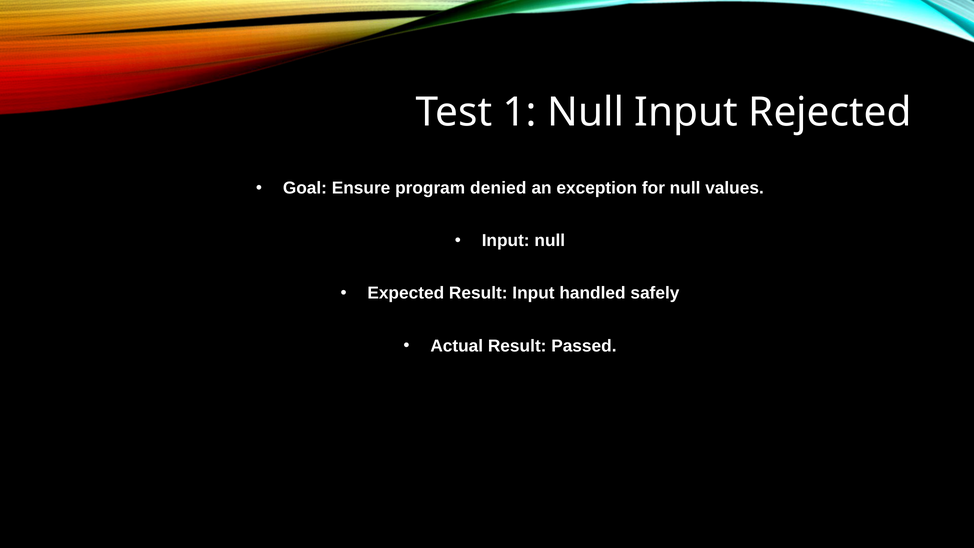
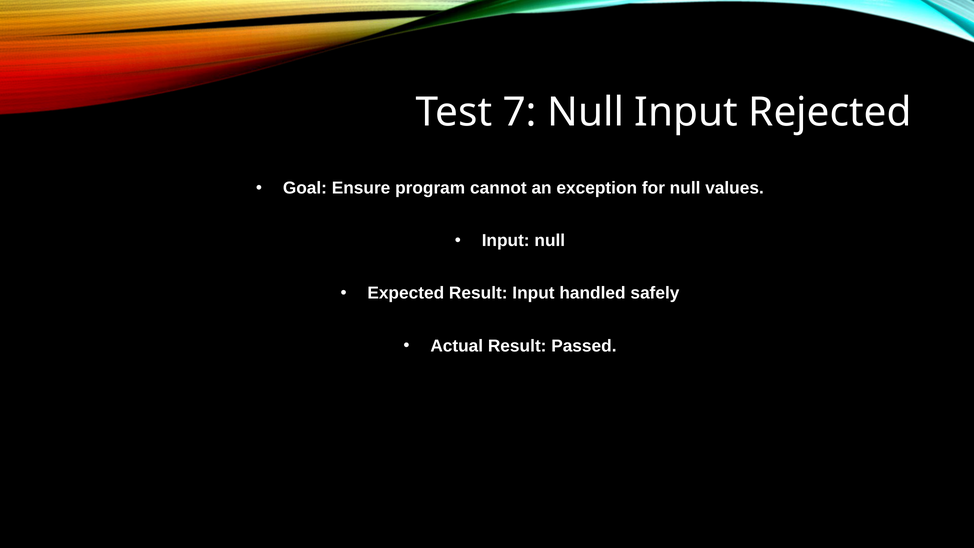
1: 1 -> 7
denied: denied -> cannot
